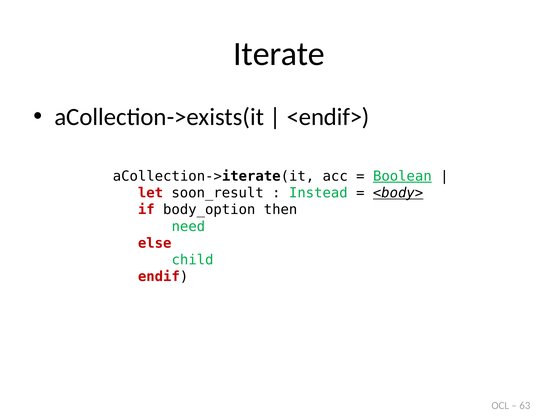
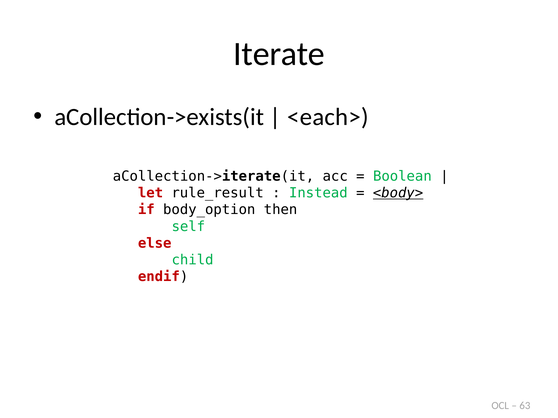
<endif>: <endif> -> <each>
Boolean underline: present -> none
soon_result: soon_result -> rule_result
need: need -> self
